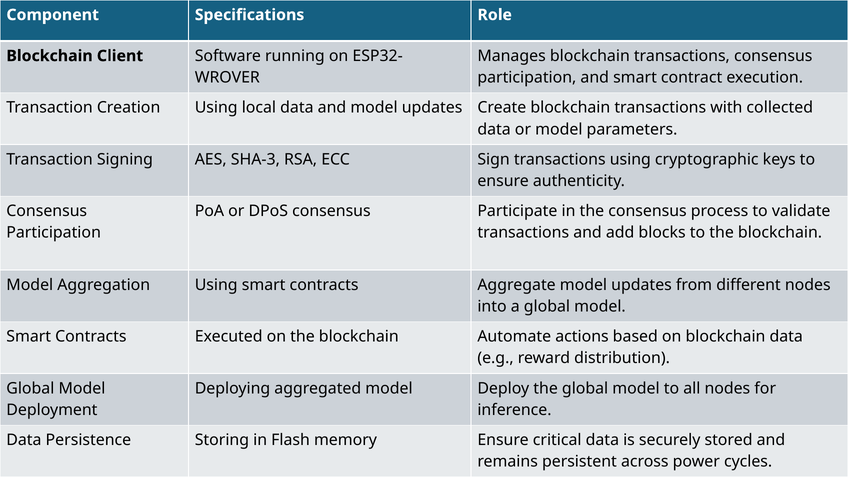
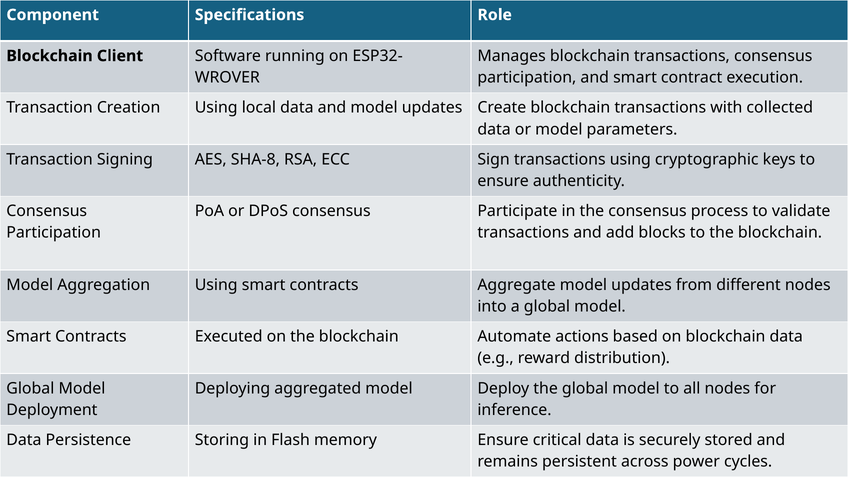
SHA-3: SHA-3 -> SHA-8
